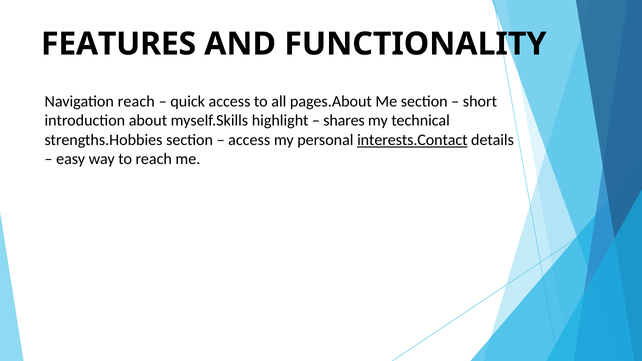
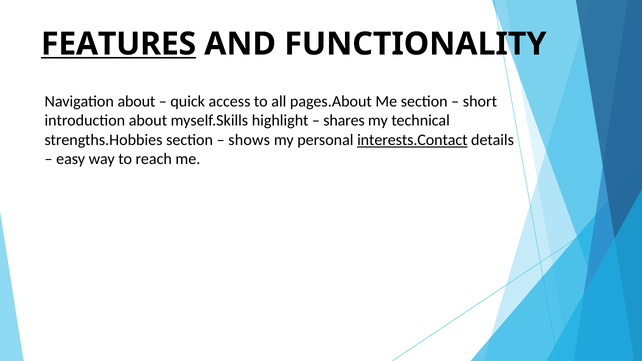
FEATURES underline: none -> present
Navigation reach: reach -> about
access at (249, 140): access -> shows
